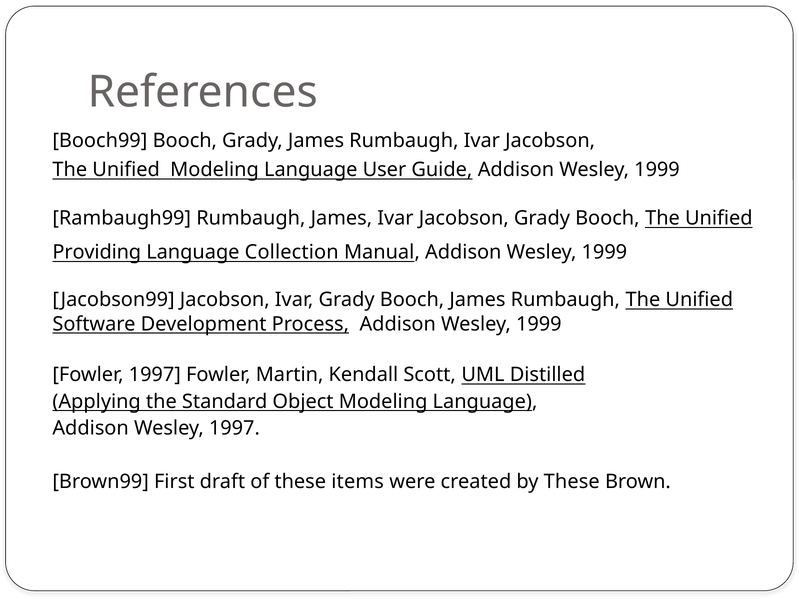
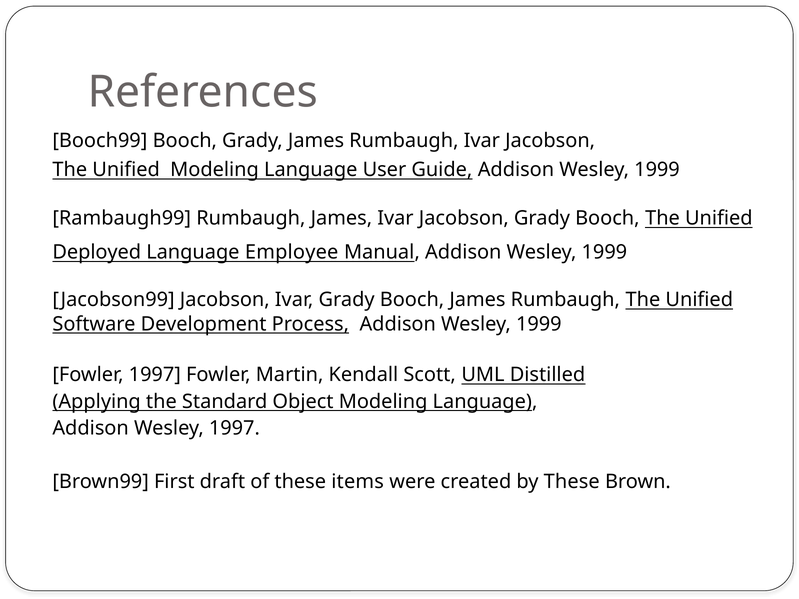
Providing: Providing -> Deployed
Collection: Collection -> Employee
